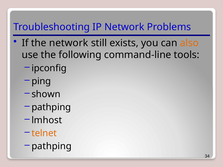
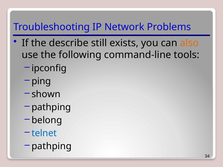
the network: network -> describe
lmhost: lmhost -> belong
telnet colour: orange -> blue
